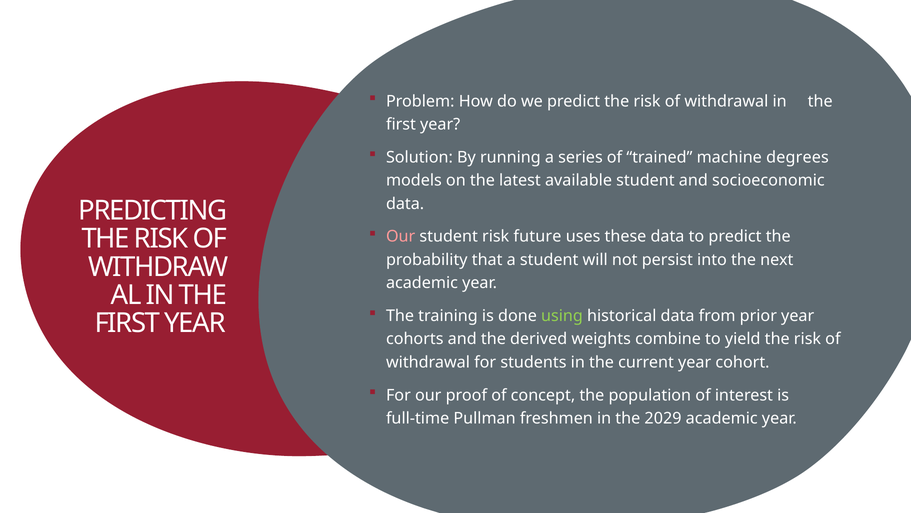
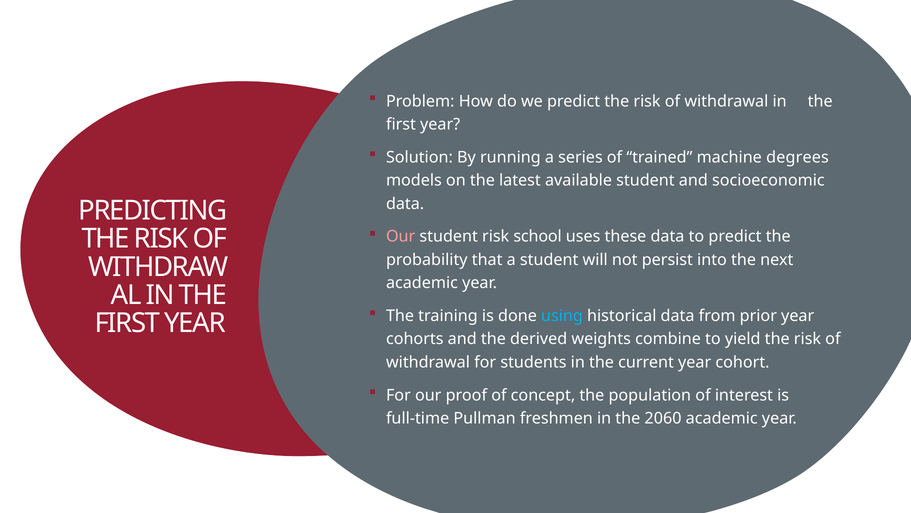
future: future -> school
using colour: light green -> light blue
2029: 2029 -> 2060
